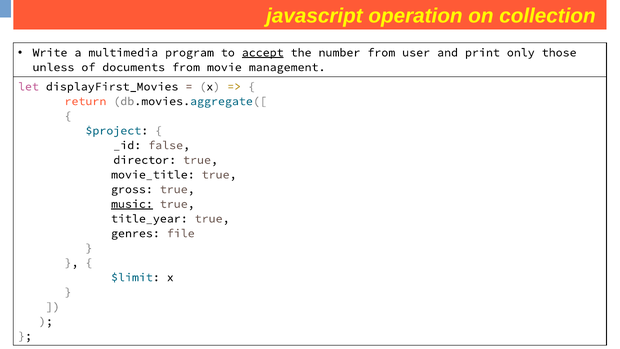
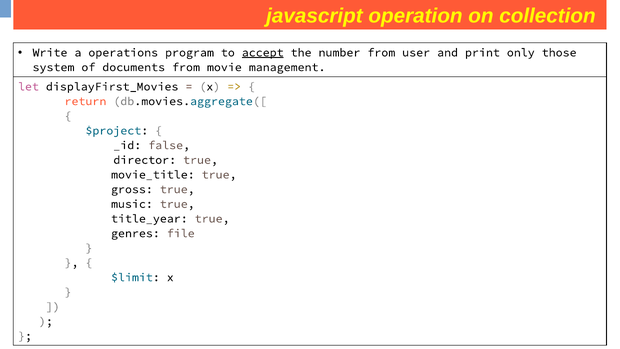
multimedia: multimedia -> operations
unless: unless -> system
music underline: present -> none
